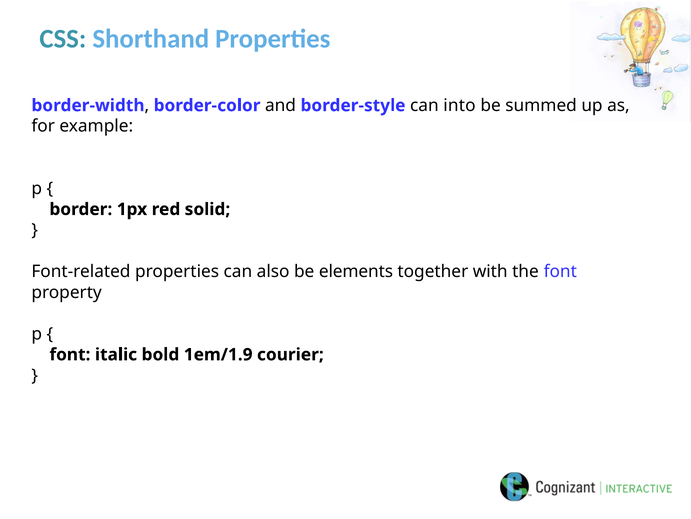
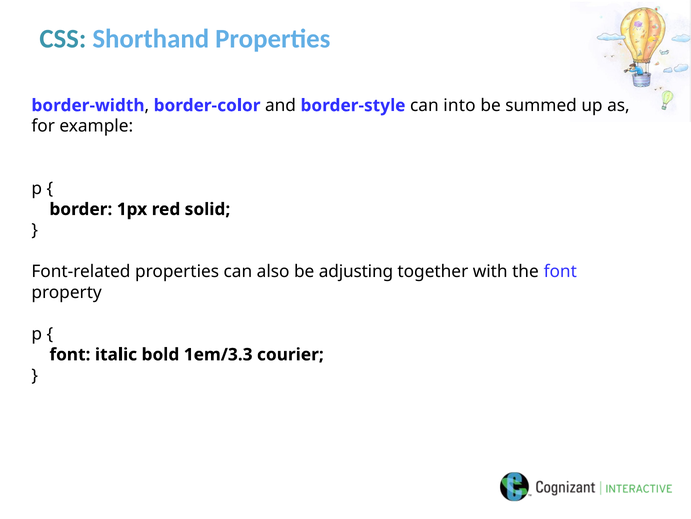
elements: elements -> adjusting
1em/1.9: 1em/1.9 -> 1em/3.3
